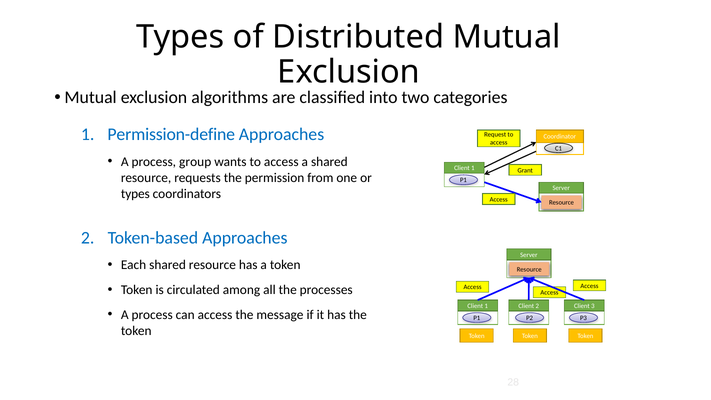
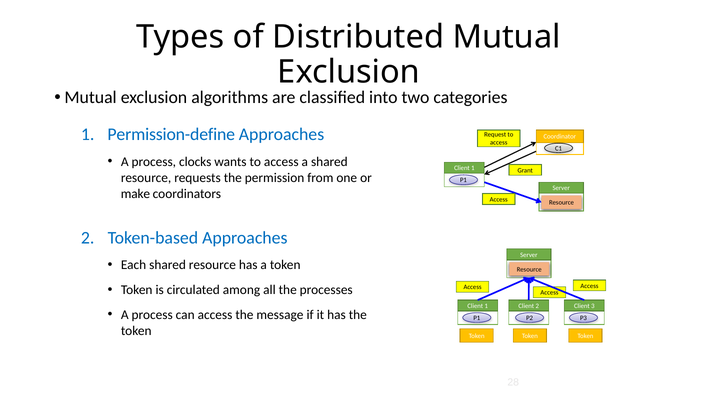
group: group -> clocks
types at (135, 194): types -> make
